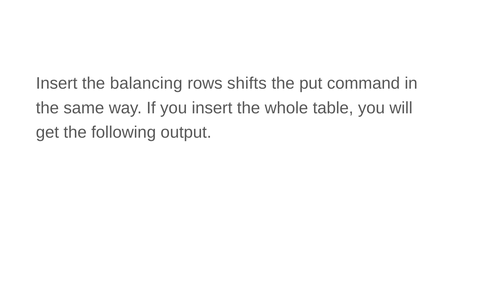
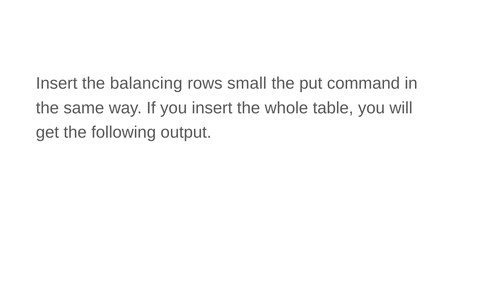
shifts: shifts -> small
